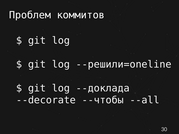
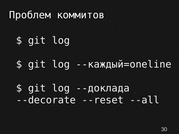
--решили=oneline: --решили=oneline -> --каждый=oneline
--чтобы: --чтобы -> --reset
